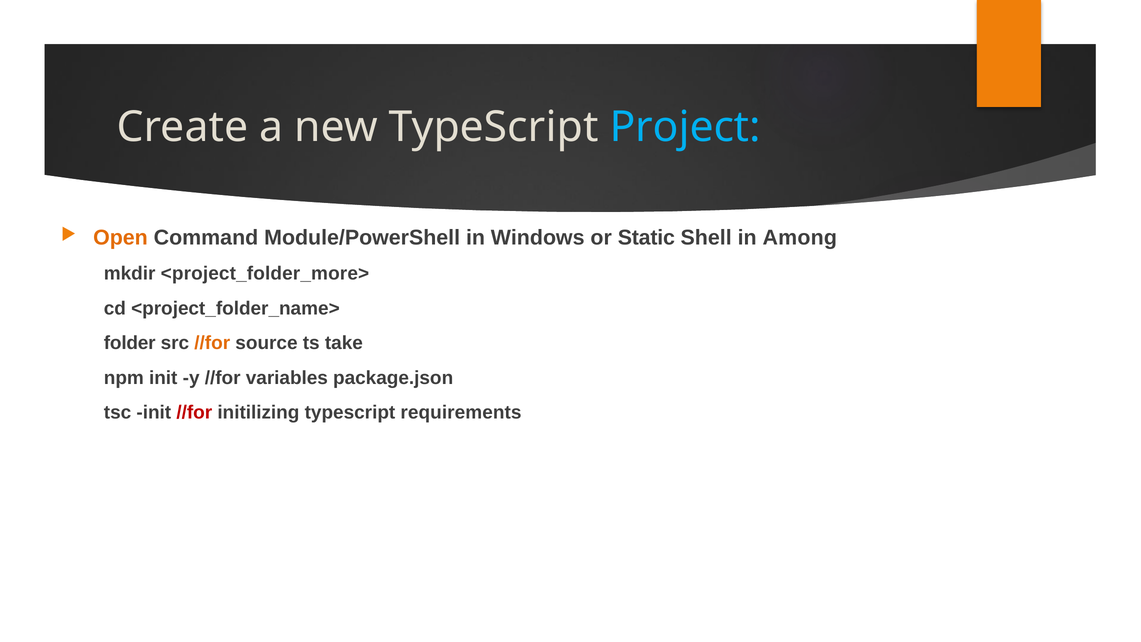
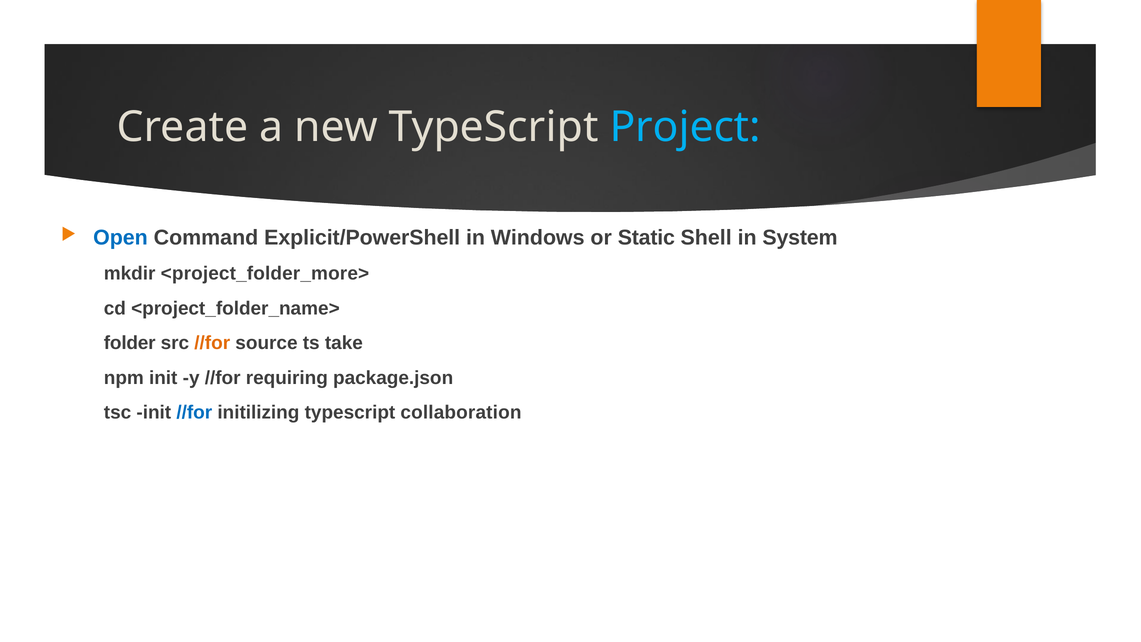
Open colour: orange -> blue
Module/PowerShell: Module/PowerShell -> Explicit/PowerShell
Among: Among -> System
variables: variables -> requiring
//for at (194, 412) colour: red -> blue
requirements: requirements -> collaboration
